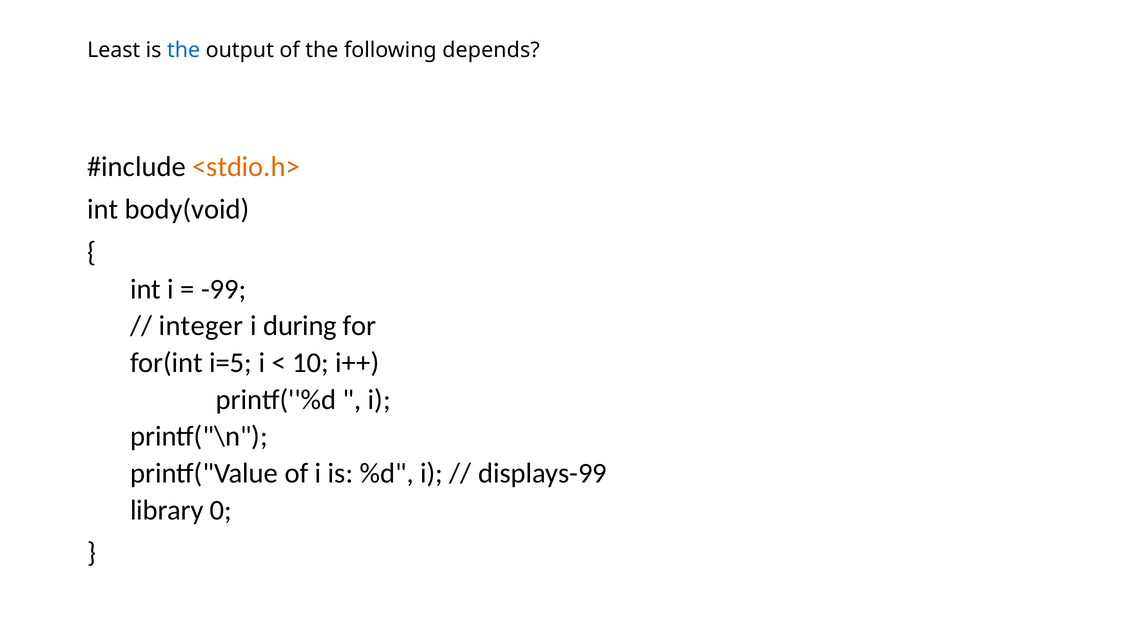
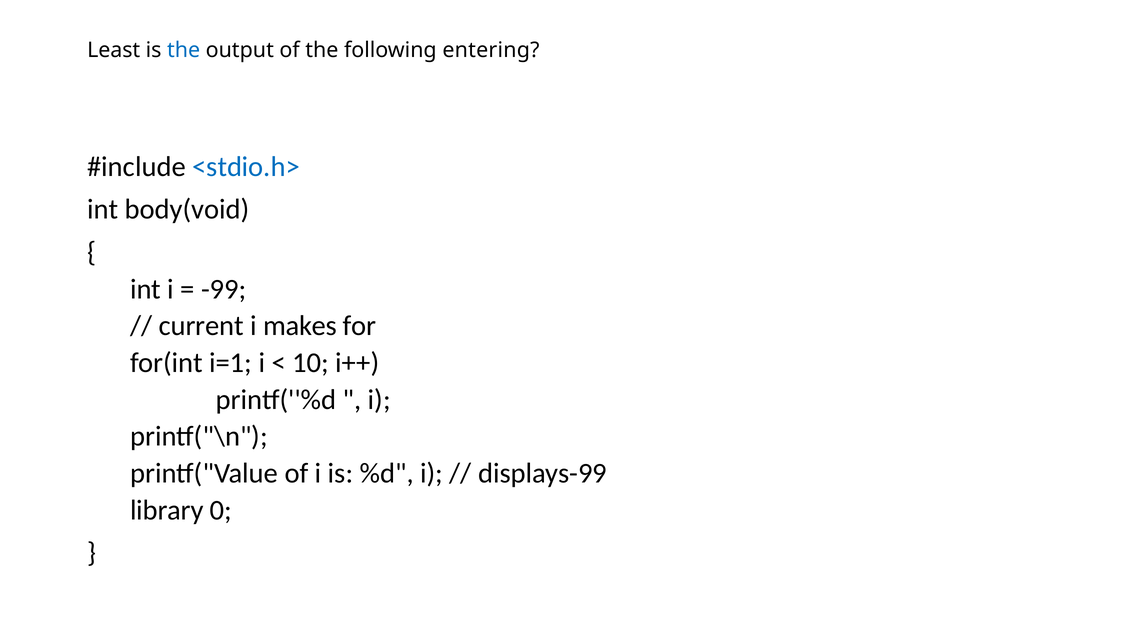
depends: depends -> entering
<stdio.h> colour: orange -> blue
integer: integer -> current
during: during -> makes
i=5: i=5 -> i=1
